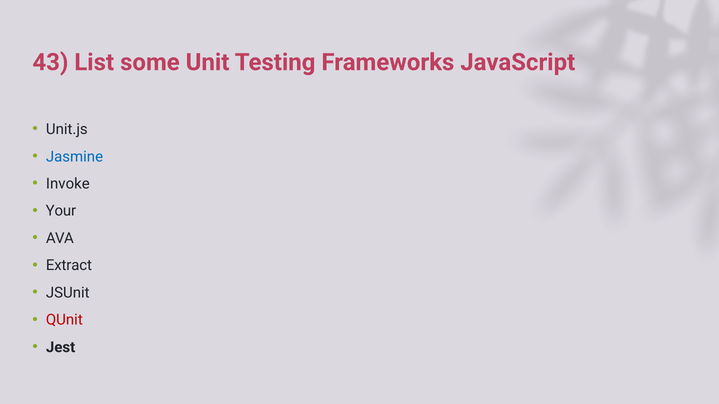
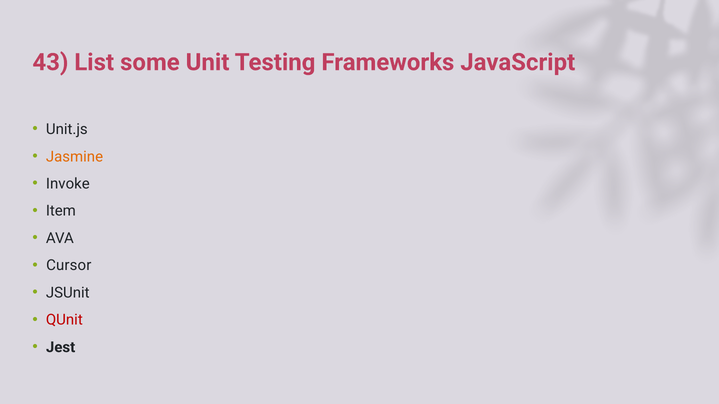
Jasmine colour: blue -> orange
Your: Your -> Item
Extract: Extract -> Cursor
